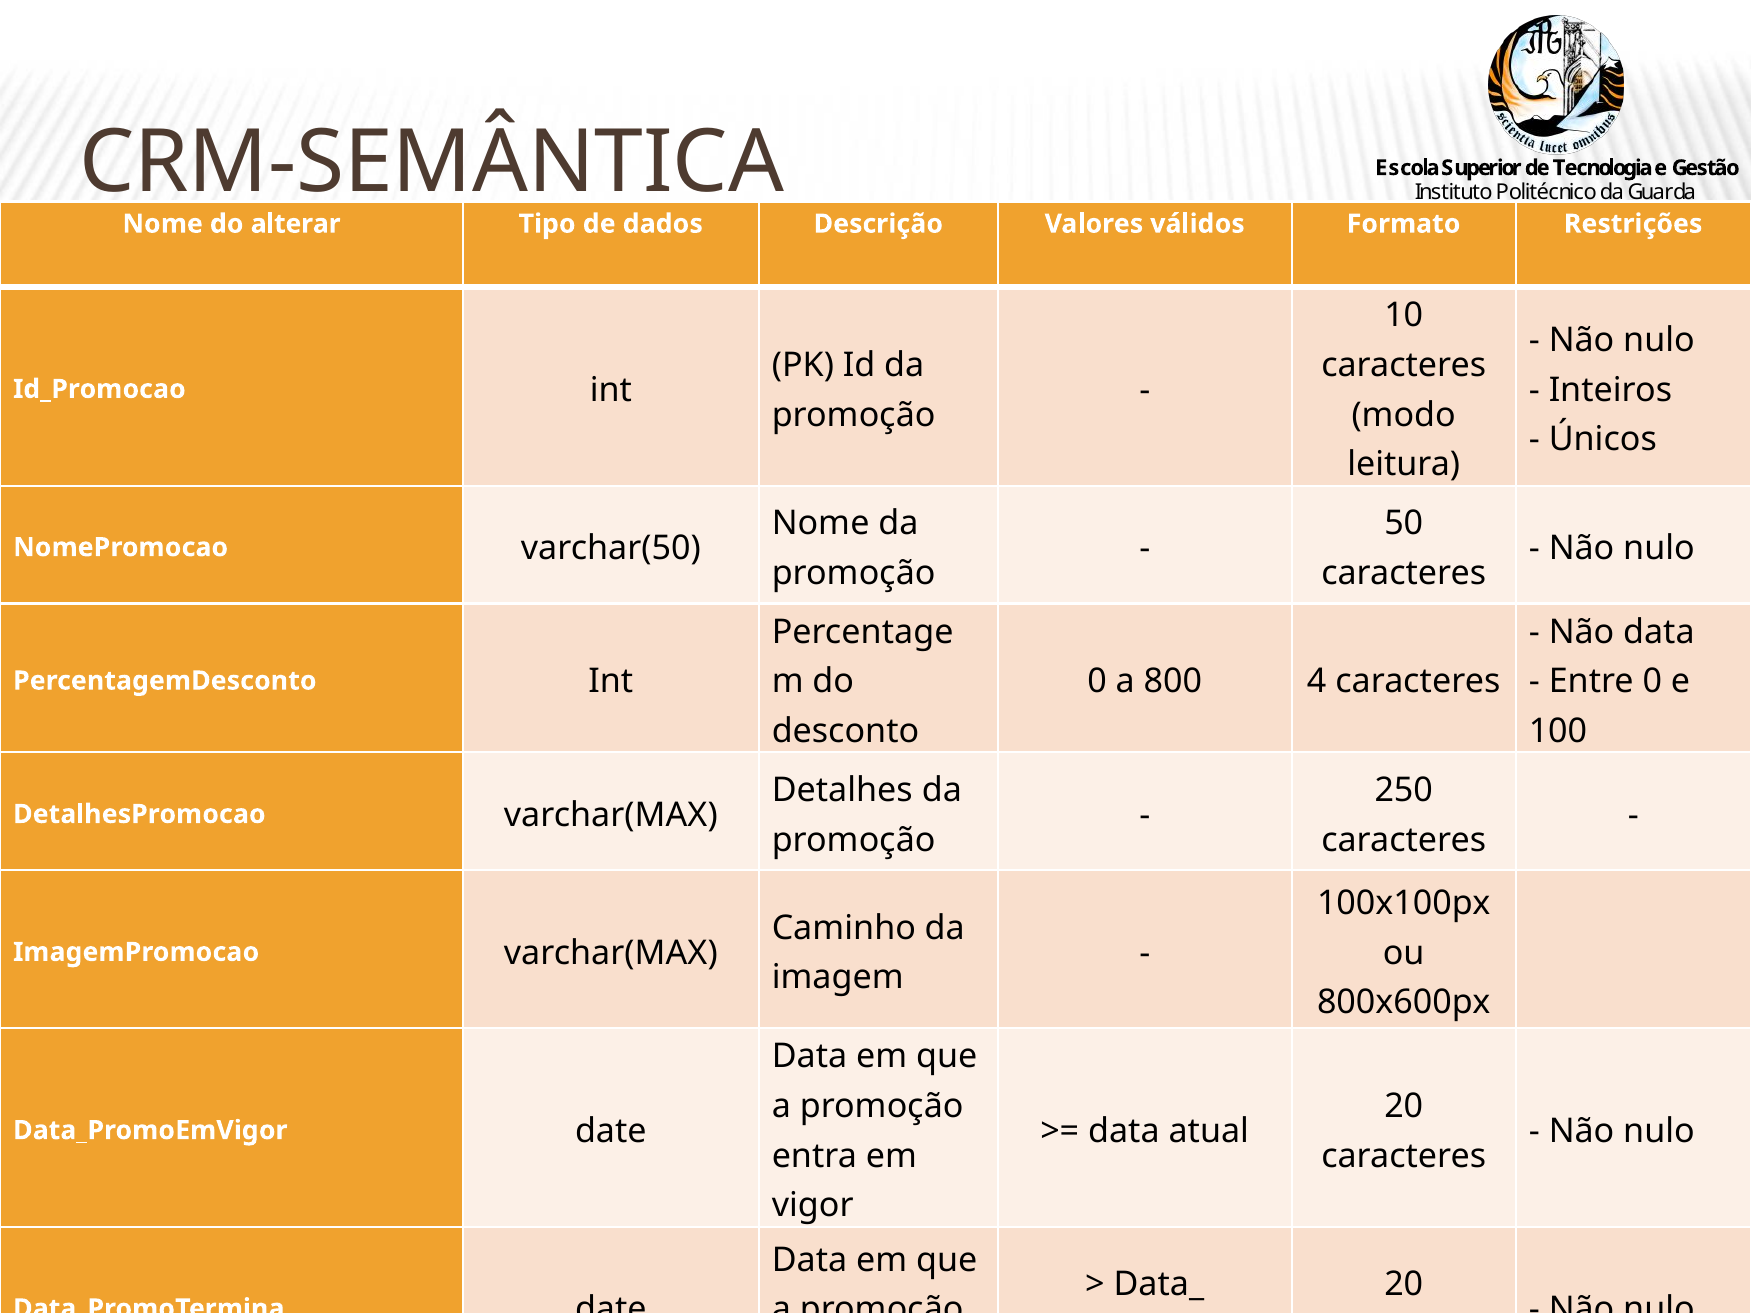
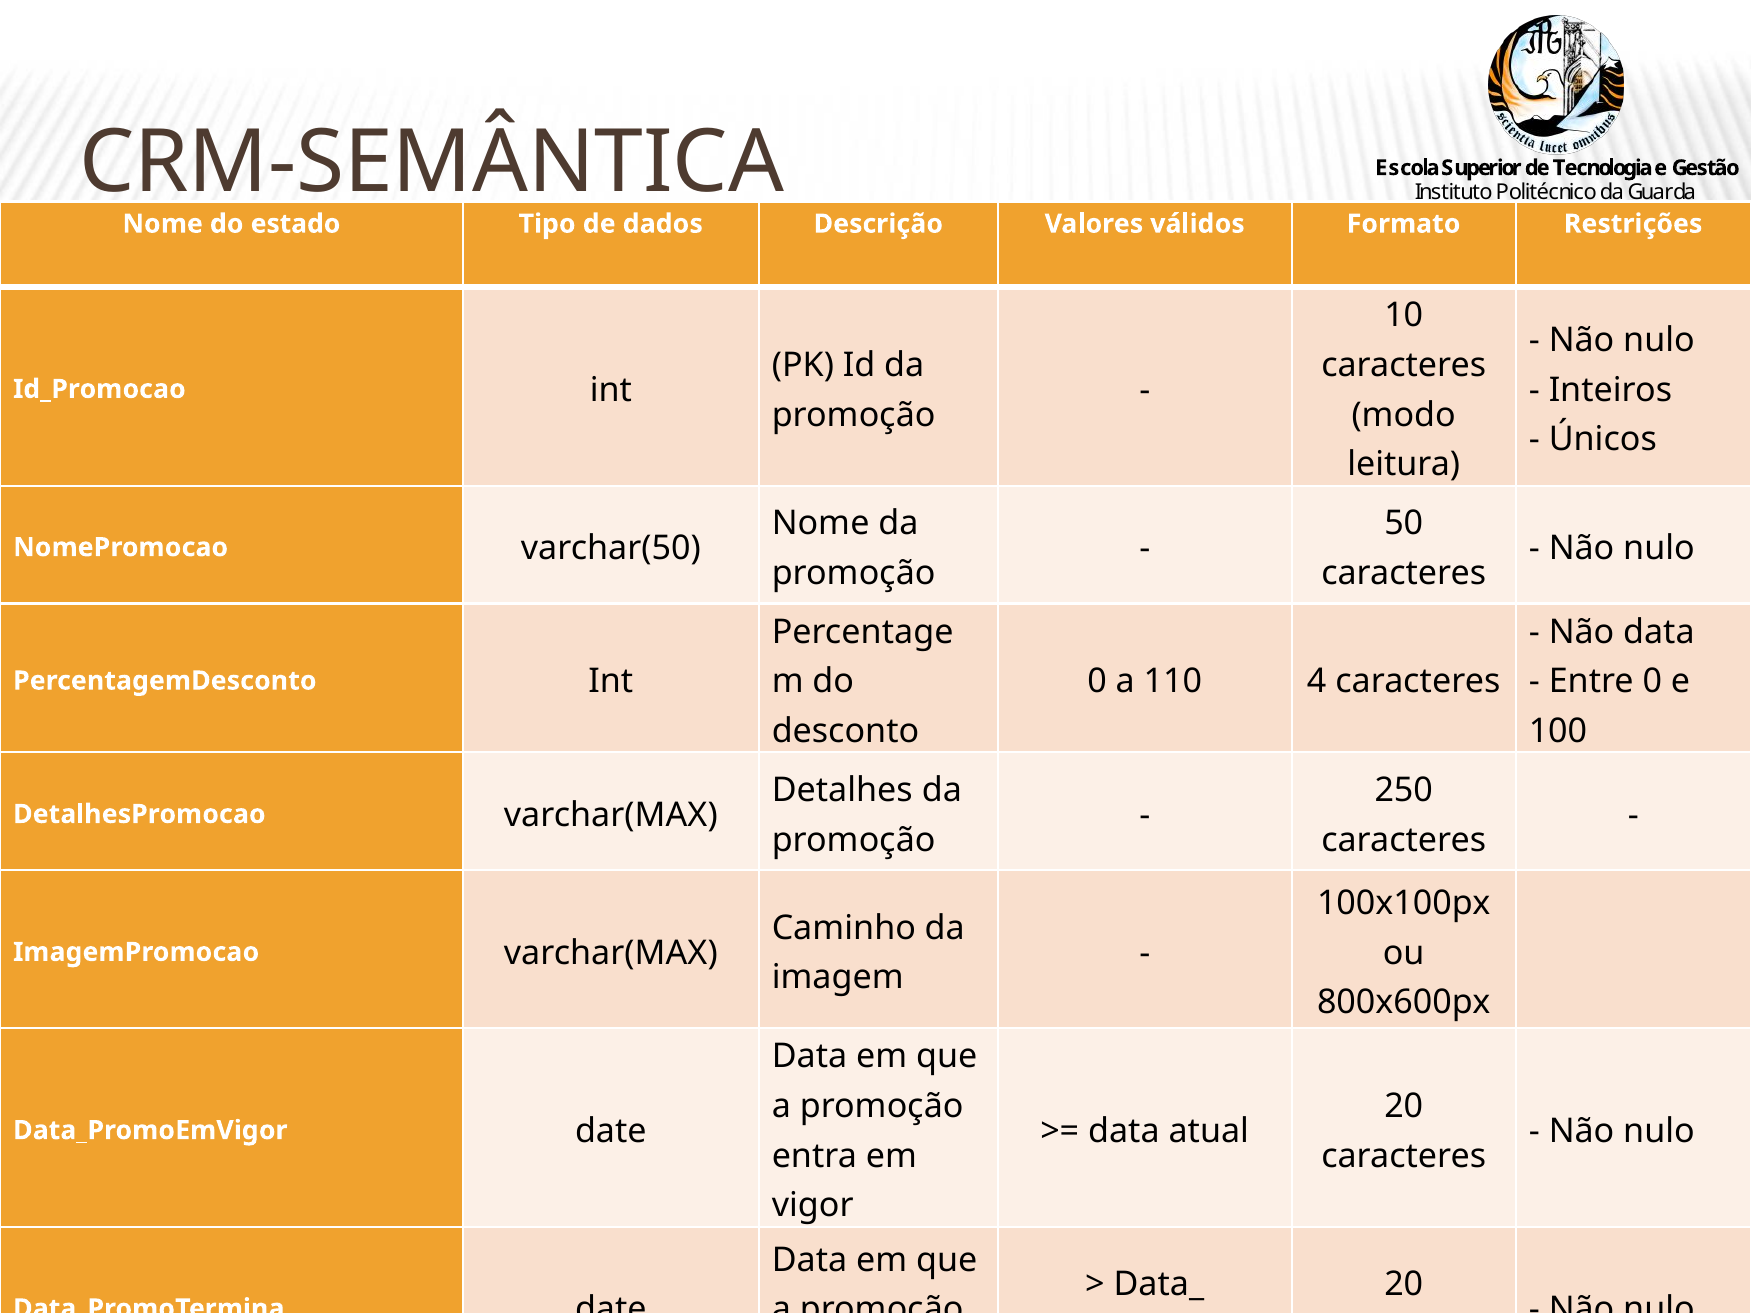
alterar: alterar -> estado
800: 800 -> 110
